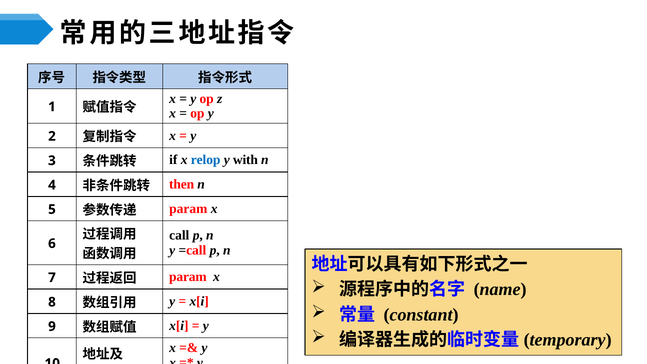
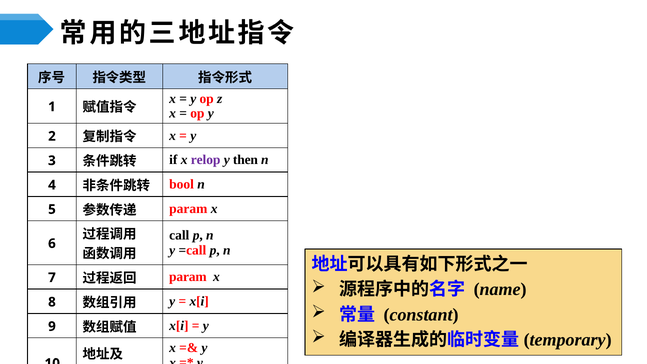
relop colour: blue -> purple
with: with -> then
then: then -> bool
